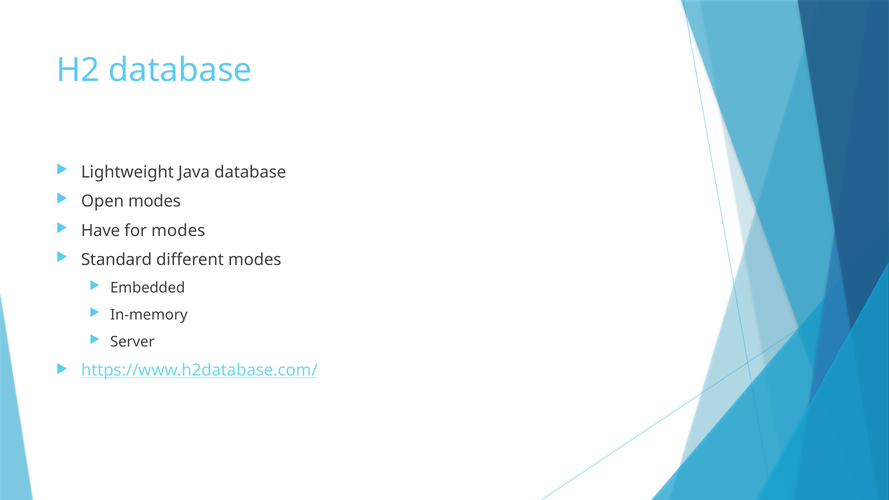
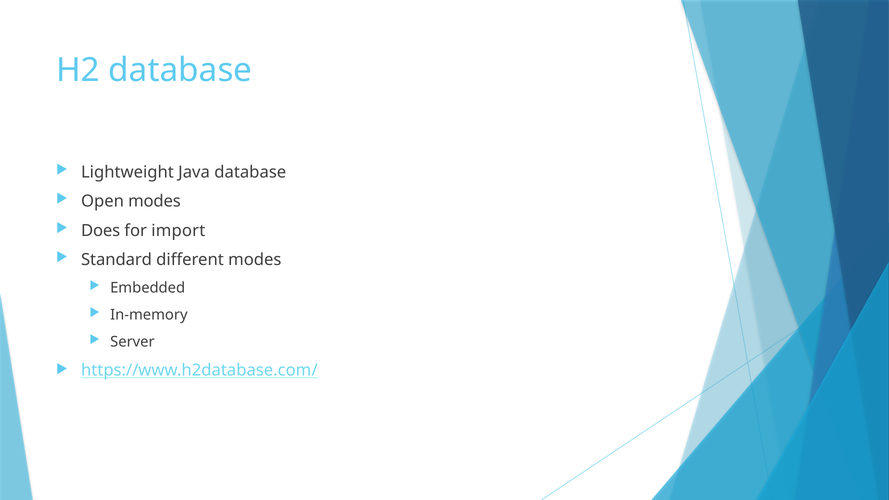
Have: Have -> Does
for modes: modes -> import
